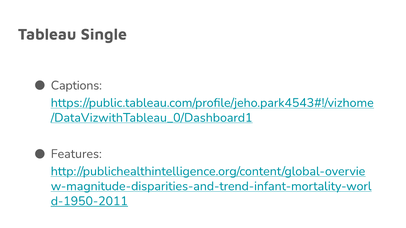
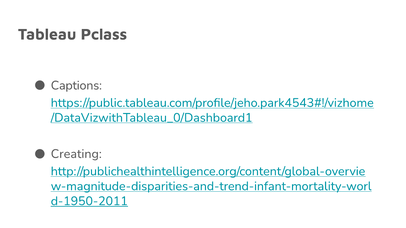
Single: Single -> Pclass
Features: Features -> Creating
